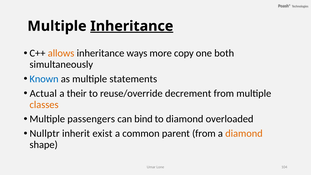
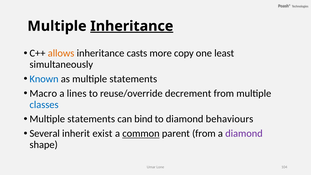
ways: ways -> casts
both: both -> least
Actual: Actual -> Macro
their: their -> lines
classes colour: orange -> blue
passengers at (91, 119): passengers -> statements
overloaded: overloaded -> behaviours
Nullptr: Nullptr -> Several
common underline: none -> present
diamond at (244, 133) colour: orange -> purple
